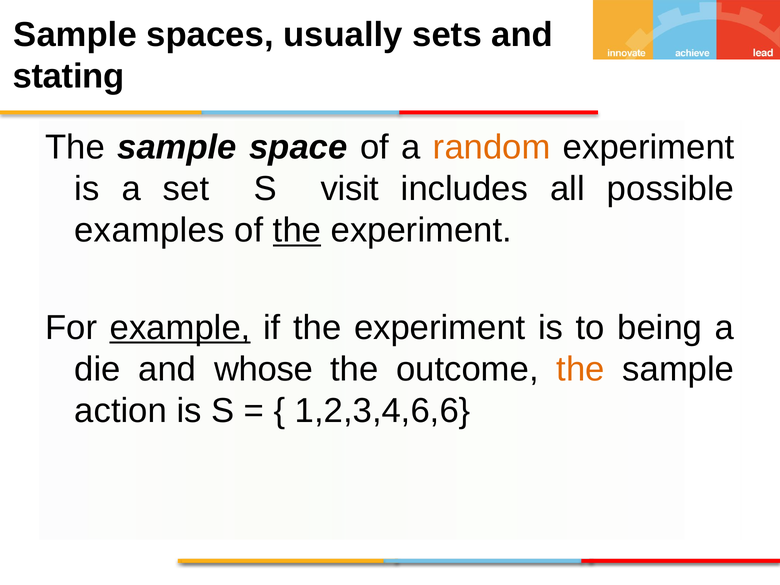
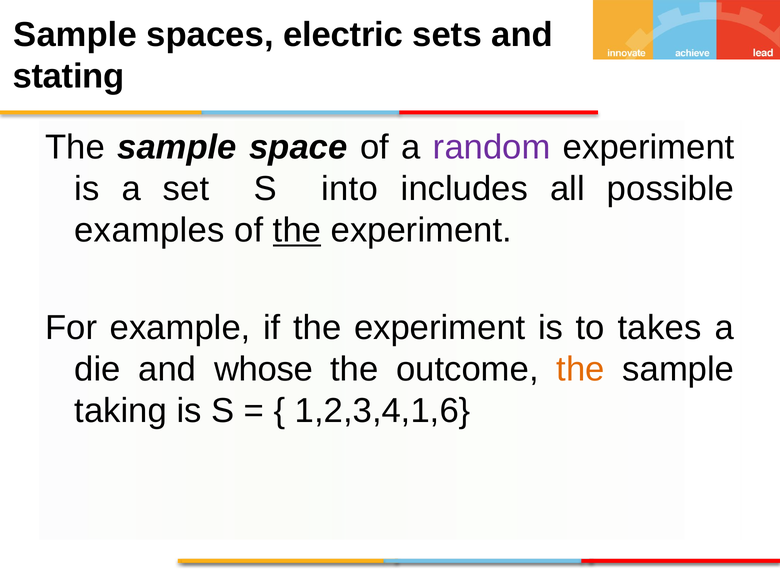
usually: usually -> electric
random colour: orange -> purple
visit: visit -> into
example underline: present -> none
being: being -> takes
action: action -> taking
1,2,3,4,6,6: 1,2,3,4,6,6 -> 1,2,3,4,1,6
